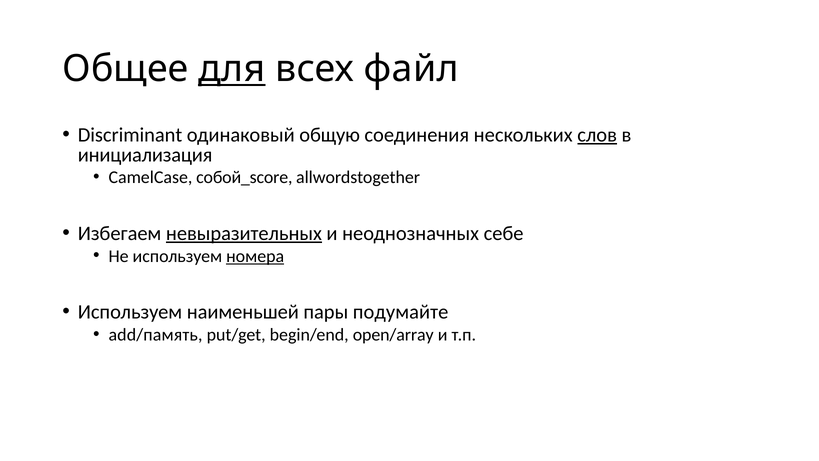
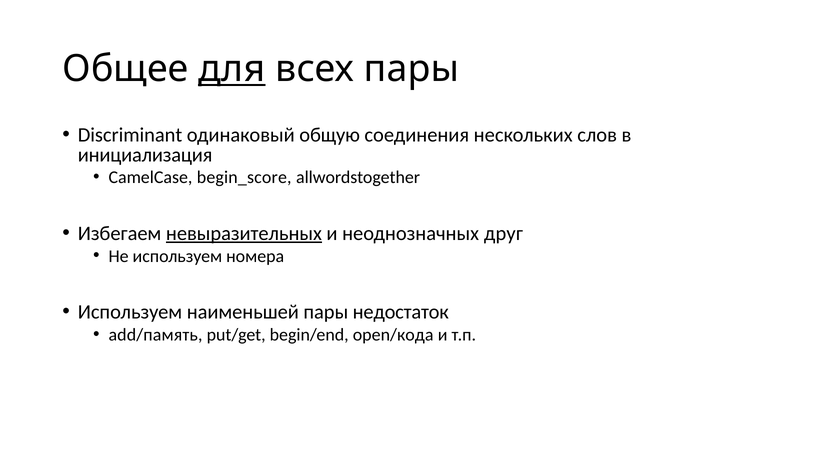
всех файл: файл -> пары
слов underline: present -> none
собой_score: собой_score -> begin_score
себе: себе -> друг
номера underline: present -> none
подумайте: подумайте -> недостаток
open/array: open/array -> open/кода
